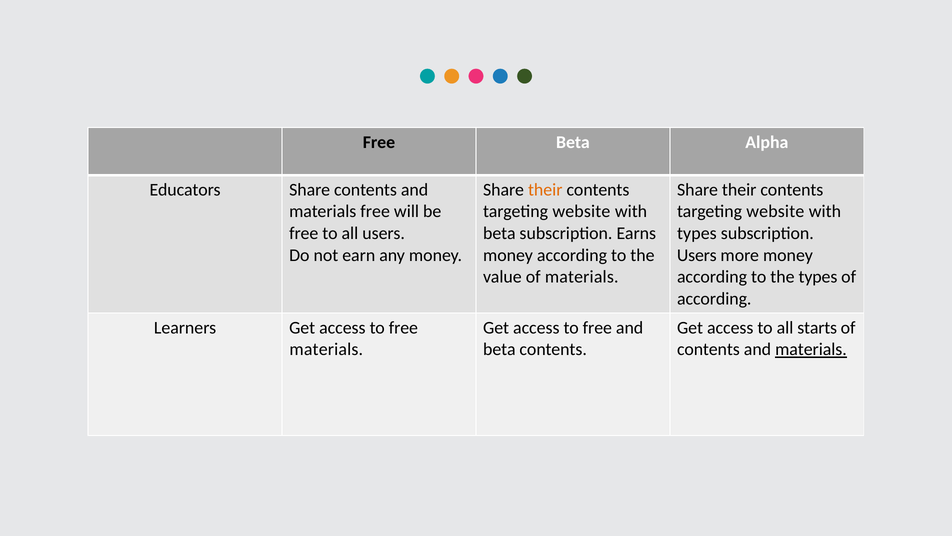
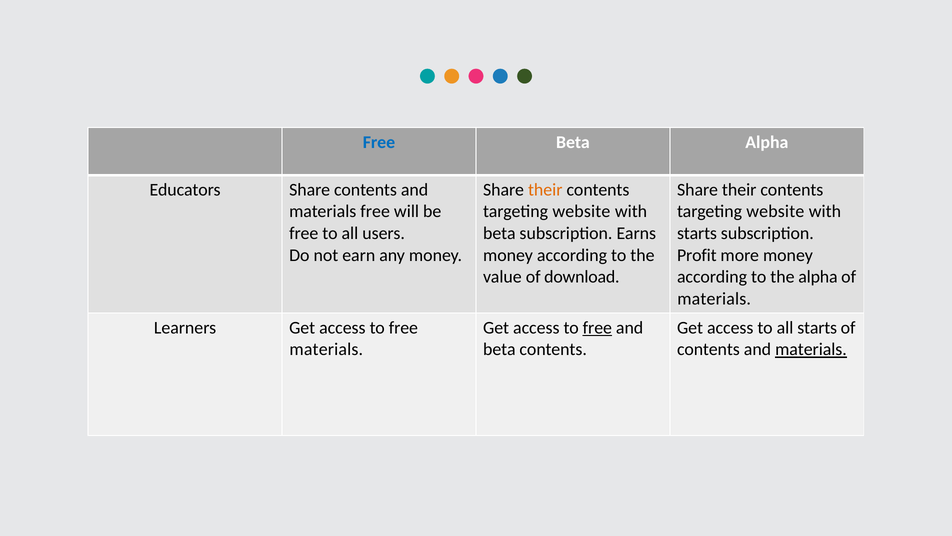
Free at (379, 142) colour: black -> blue
types at (697, 233): types -> starts
Users at (697, 255): Users -> Profit
of materials: materials -> download
the types: types -> alpha
according at (714, 299): according -> materials
free at (597, 327) underline: none -> present
